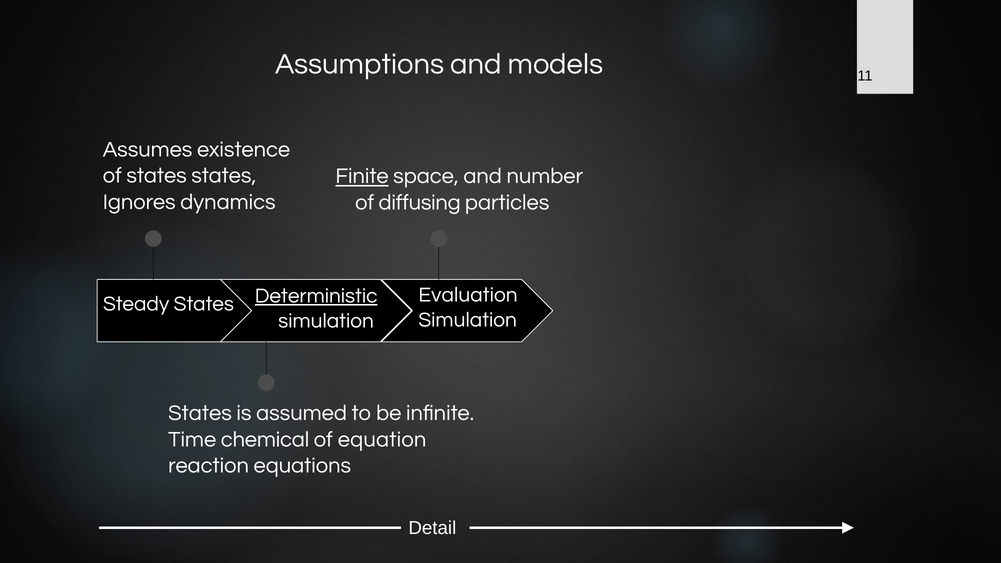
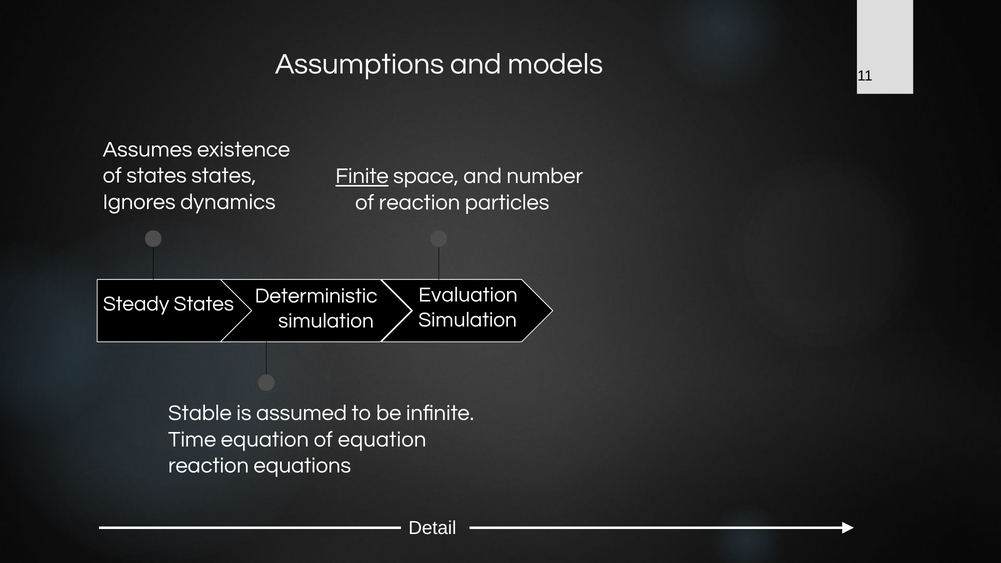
of diffusing: diffusing -> reaction
Deterministic underline: present -> none
States at (200, 413): States -> Stable
Time chemical: chemical -> equation
